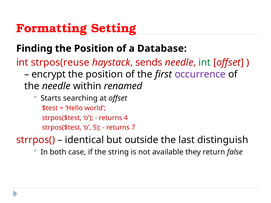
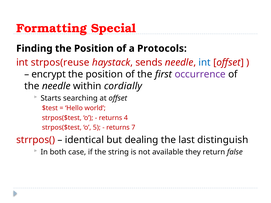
Setting: Setting -> Special
Database: Database -> Protocols
int at (205, 63) colour: green -> blue
renamed: renamed -> cordially
outside: outside -> dealing
